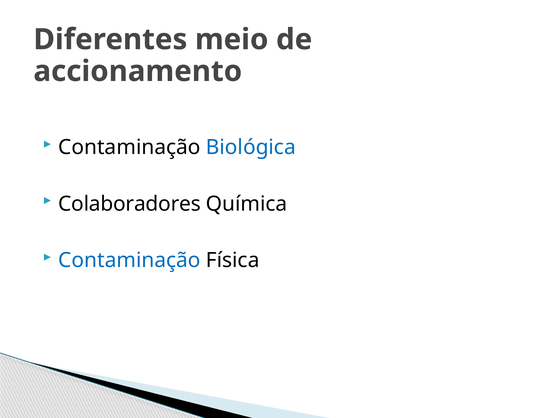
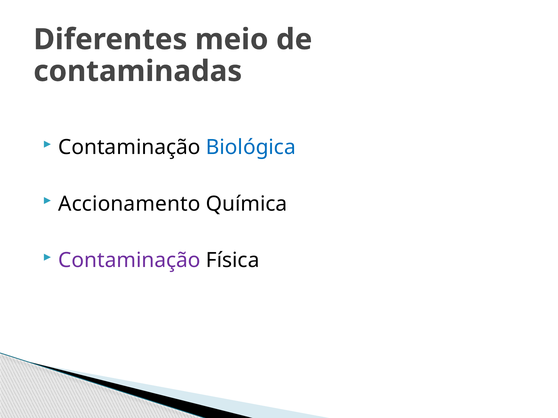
accionamento: accionamento -> contaminadas
Colaboradores: Colaboradores -> Accionamento
Contaminação at (129, 260) colour: blue -> purple
